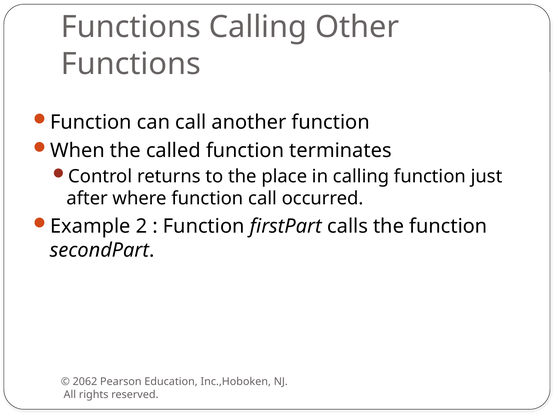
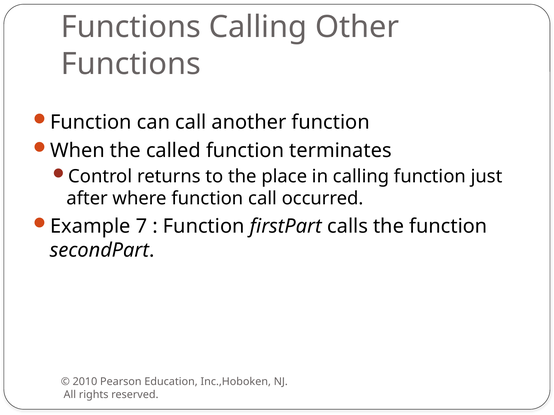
2: 2 -> 7
2062: 2062 -> 2010
